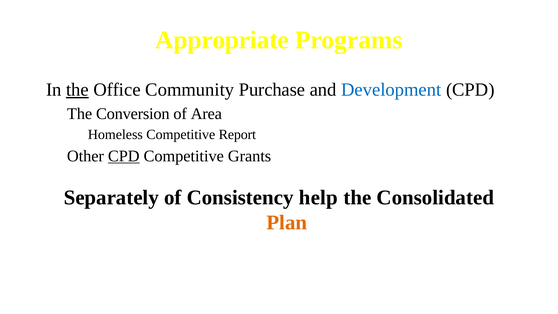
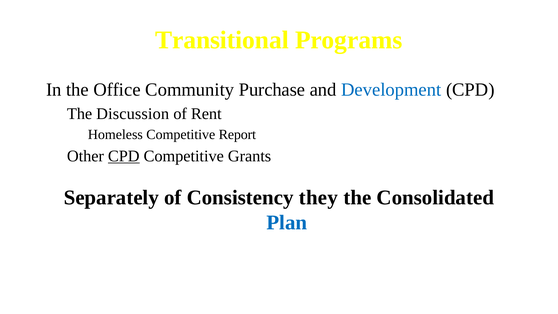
Appropriate: Appropriate -> Transitional
the at (77, 90) underline: present -> none
Conversion: Conversion -> Discussion
Area: Area -> Rent
help: help -> they
Plan colour: orange -> blue
